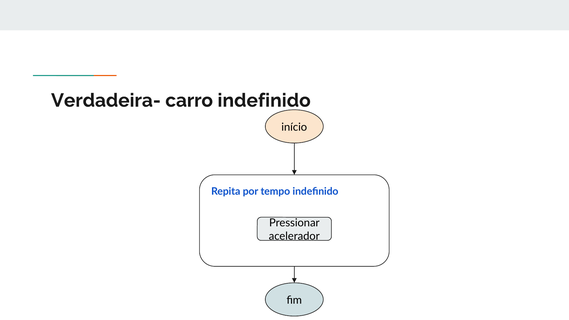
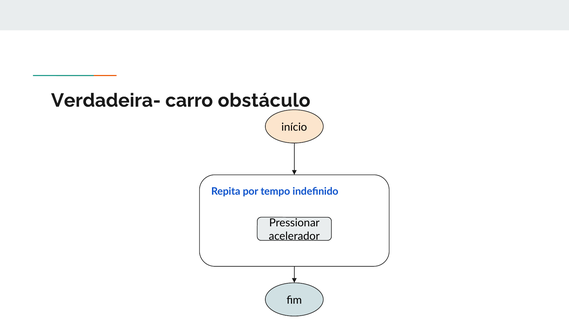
carro indefinido: indefinido -> obstáculo
